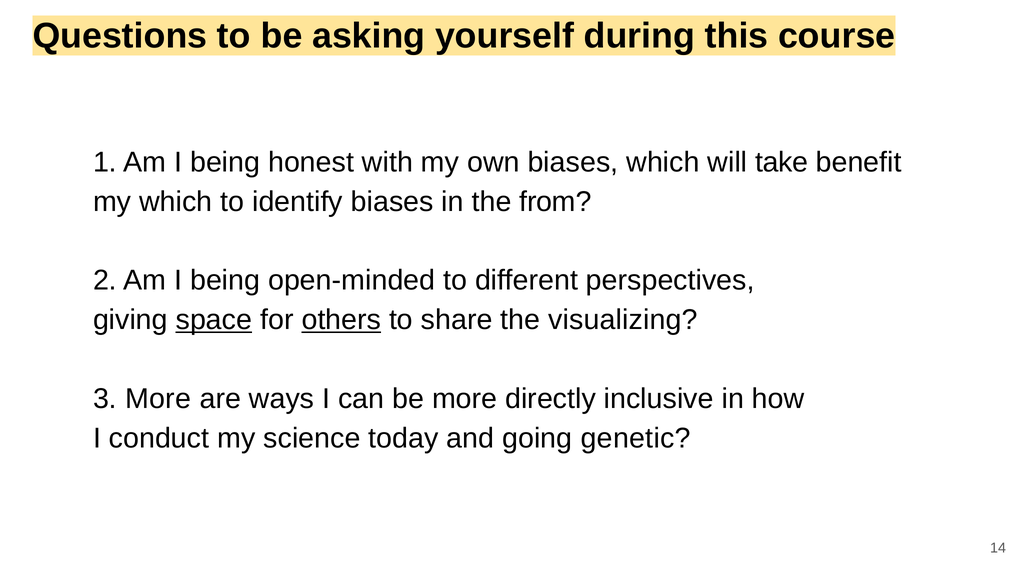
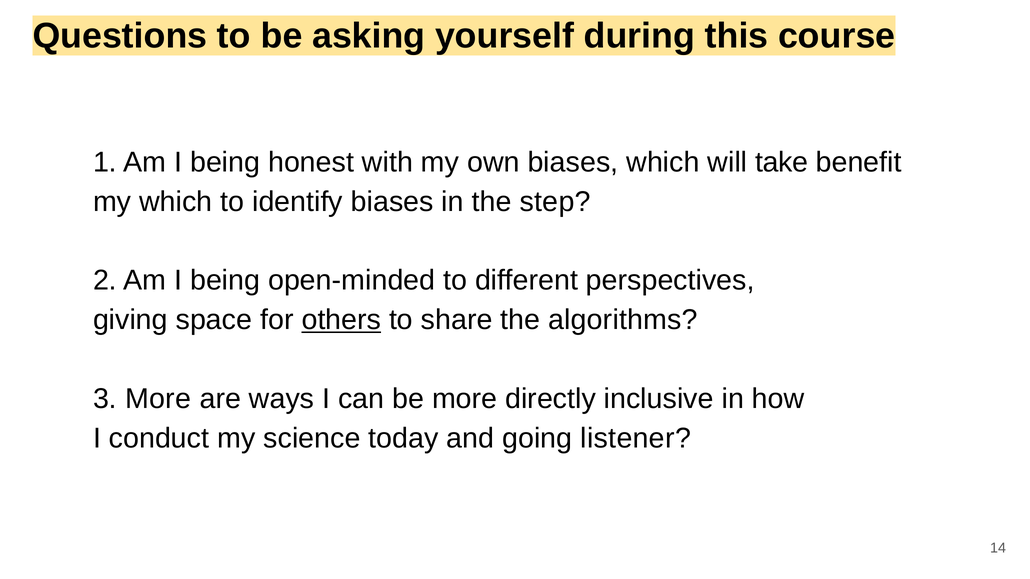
from: from -> step
space underline: present -> none
visualizing: visualizing -> algorithms
genetic: genetic -> listener
